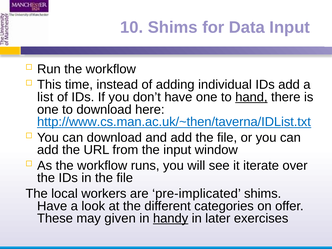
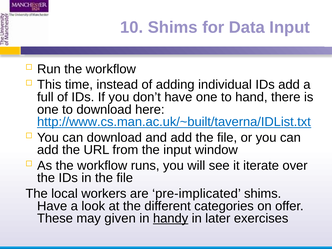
list: list -> full
hand underline: present -> none
http://www.cs.man.ac.uk/~then/taverna/IDList.txt: http://www.cs.man.ac.uk/~then/taverna/IDList.txt -> http://www.cs.man.ac.uk/~built/taverna/IDList.txt
